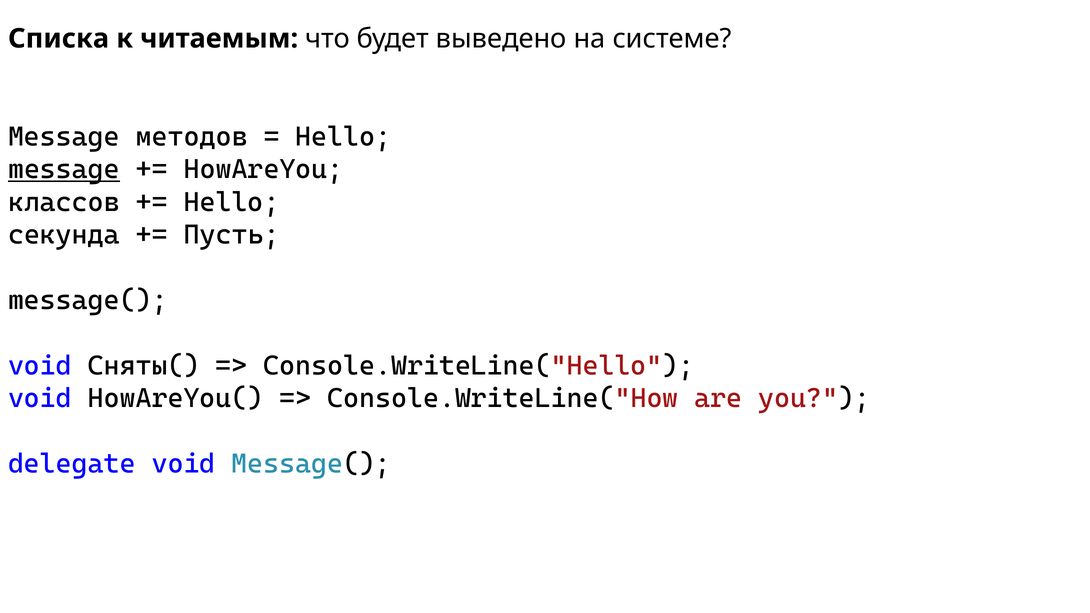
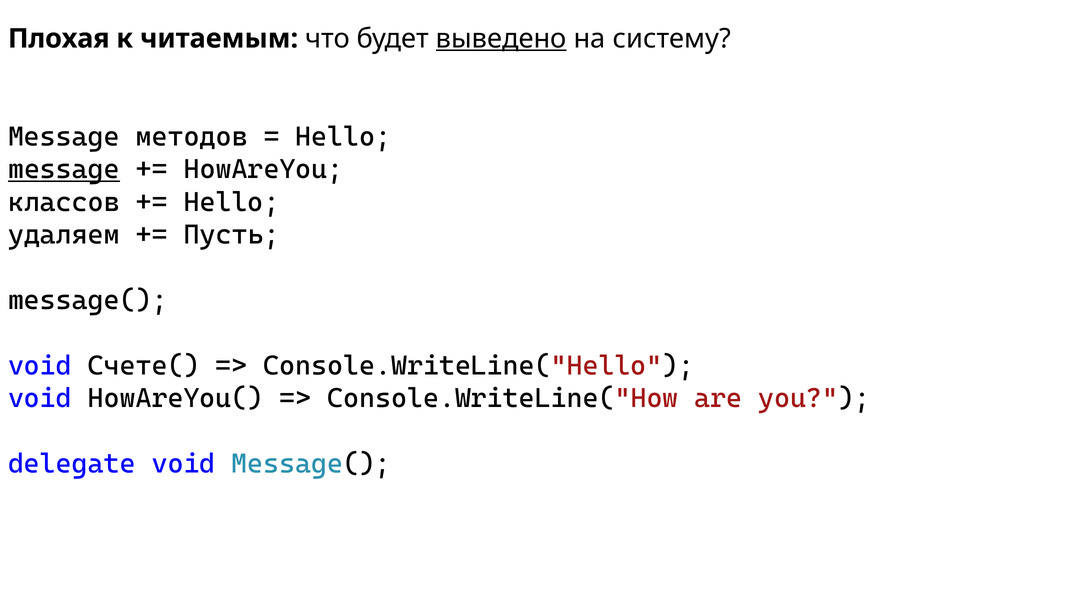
Списка: Списка -> Плохая
выведено underline: none -> present
системе: системе -> систему
секунда: секунда -> удаляем
Сняты(: Сняты( -> Счете(
